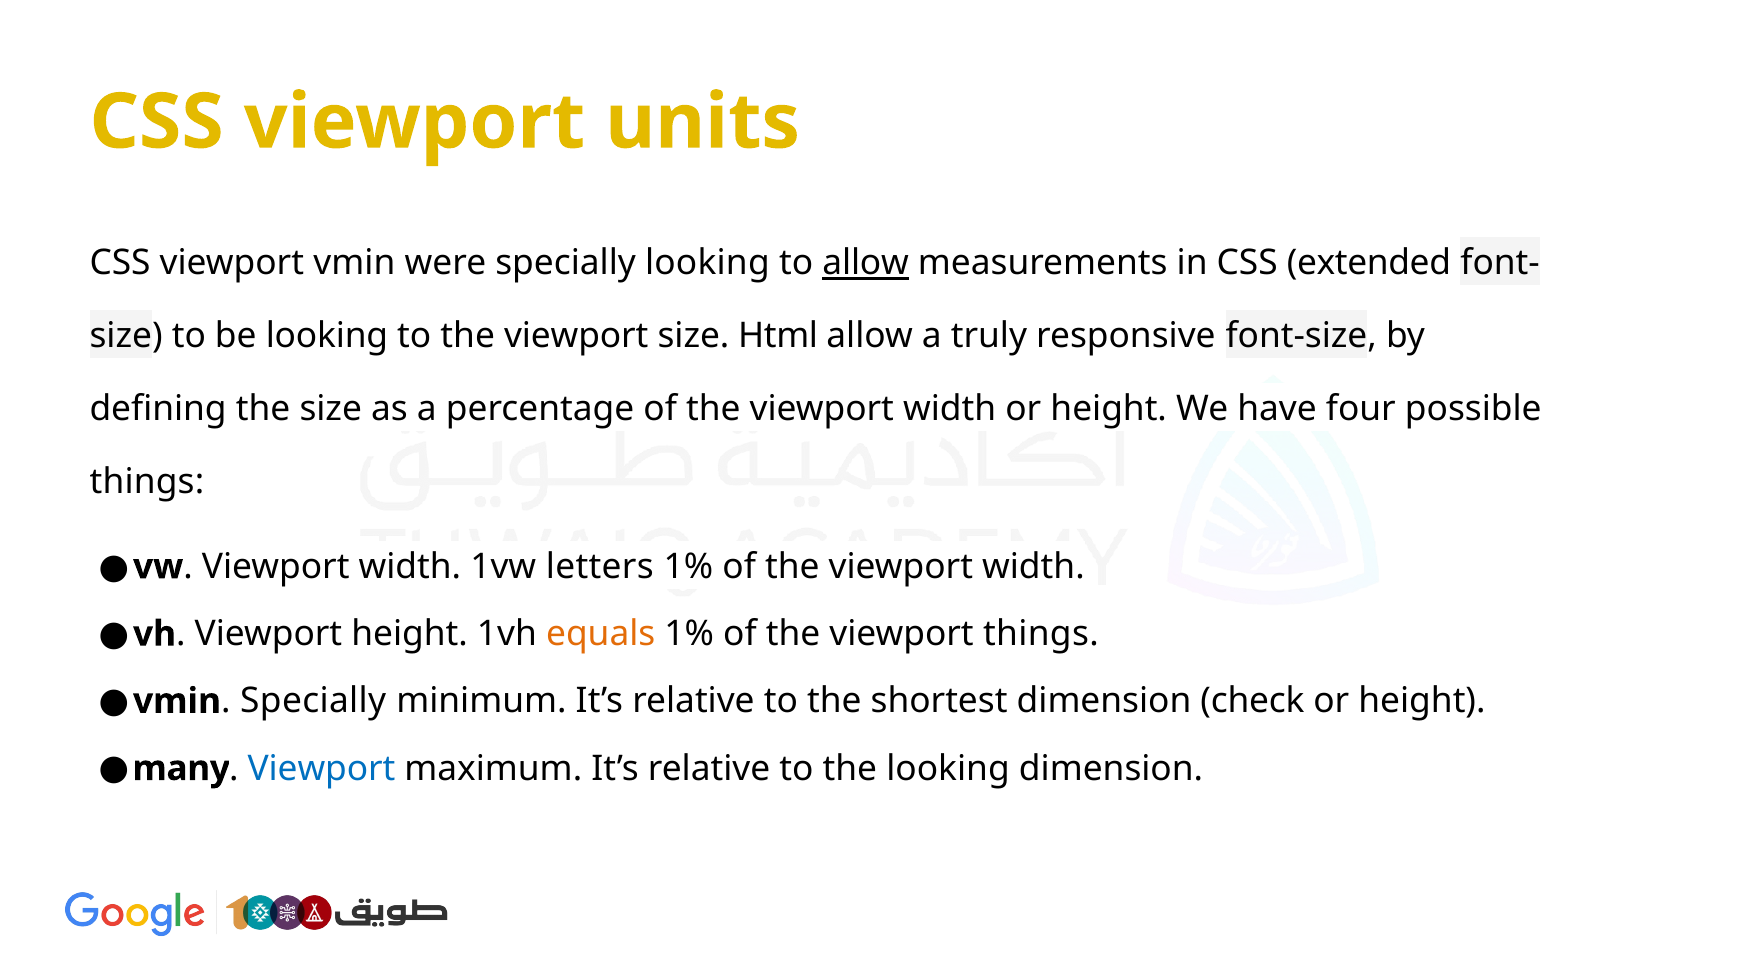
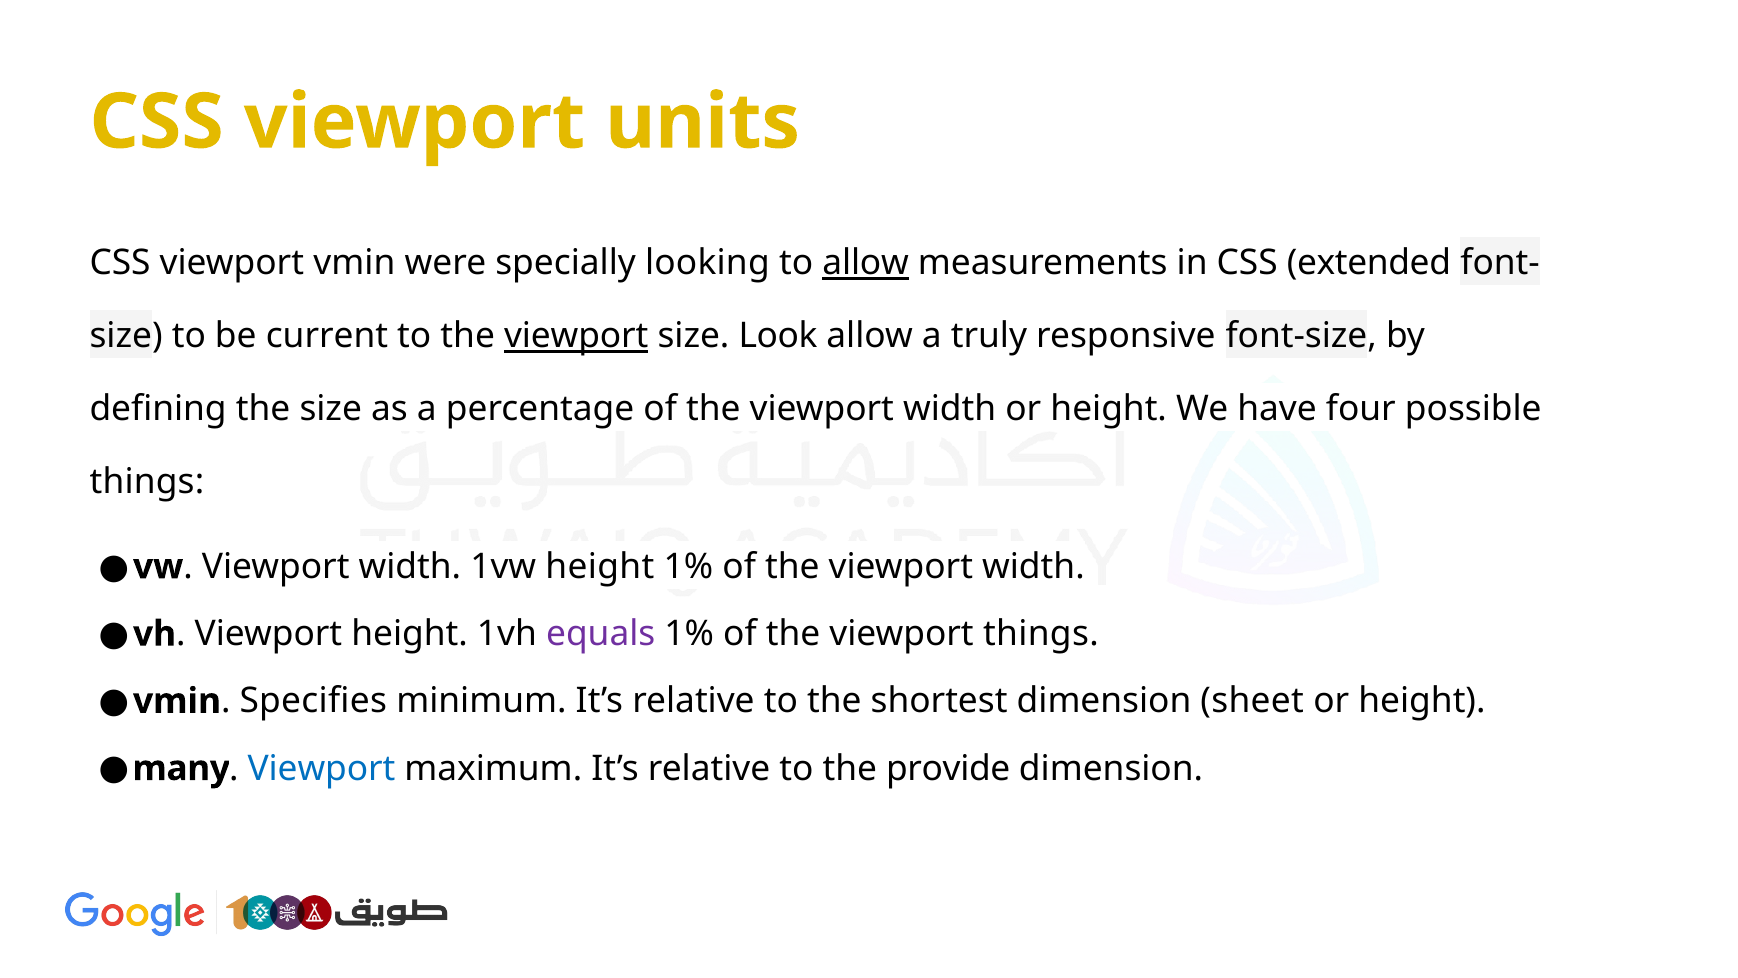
be looking: looking -> current
viewport at (576, 336) underline: none -> present
Html: Html -> Look
1vw letters: letters -> height
equals colour: orange -> purple
Specially at (313, 701): Specially -> Specifies
check: check -> sheet
the looking: looking -> provide
